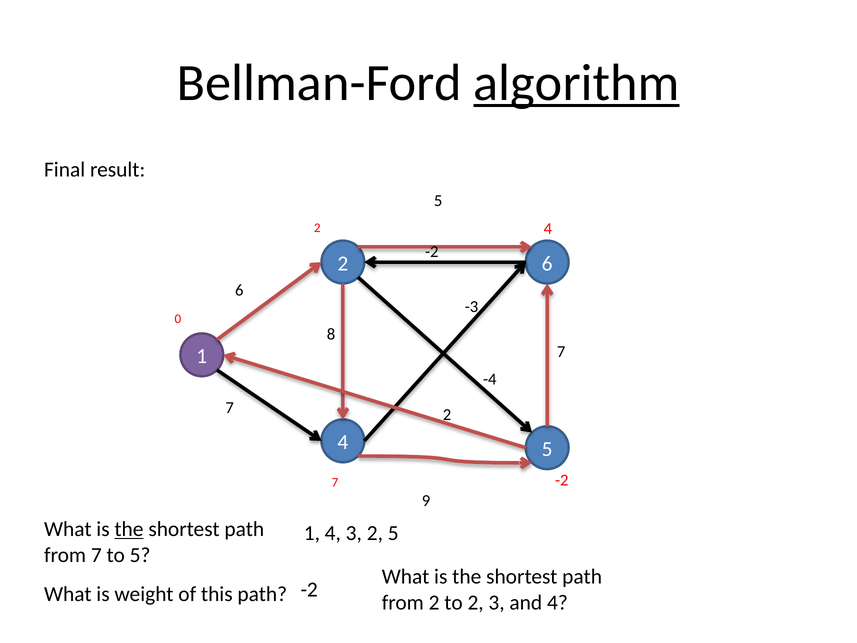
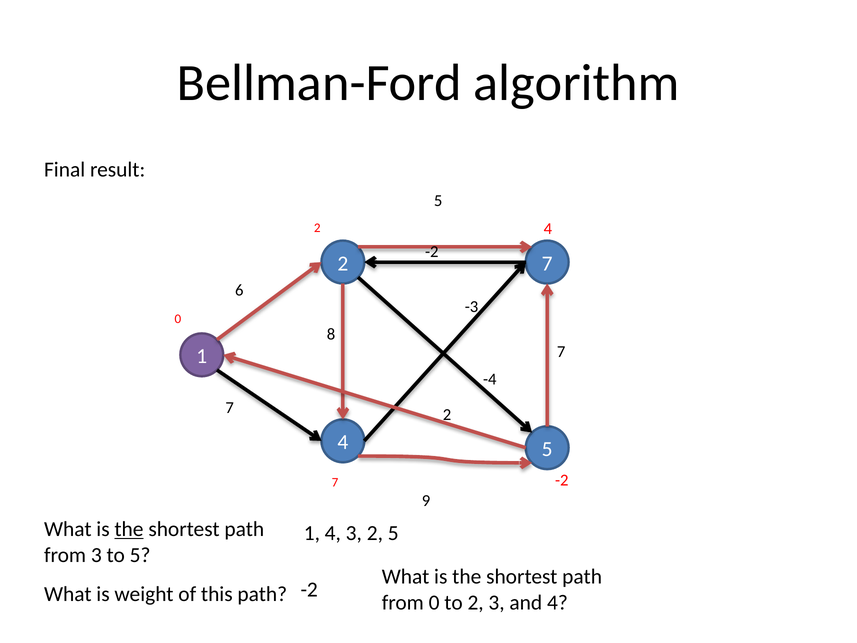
algorithm underline: present -> none
2 6: 6 -> 7
from 7: 7 -> 3
from 2: 2 -> 0
